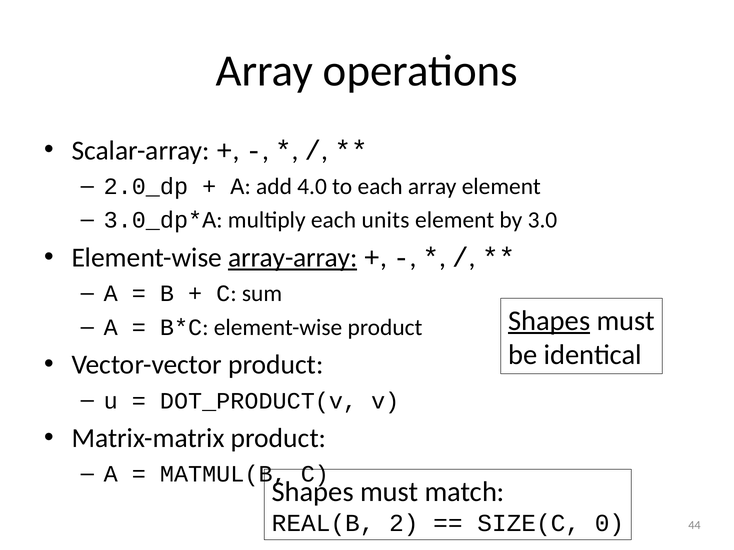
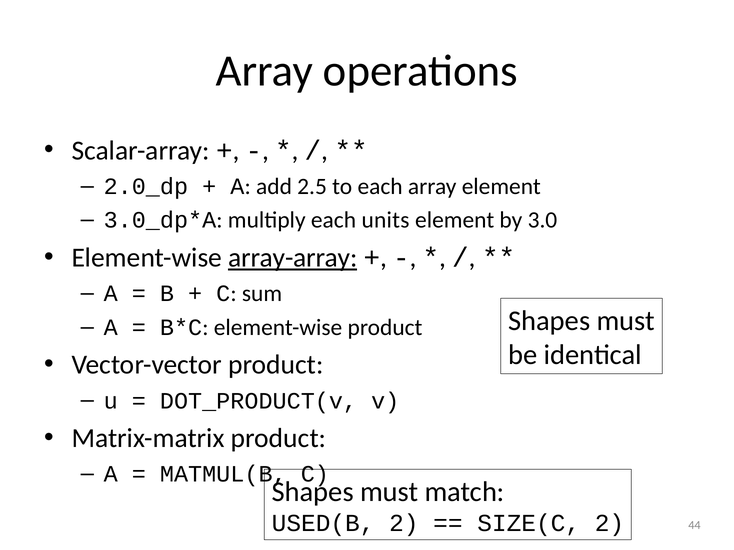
4.0: 4.0 -> 2.5
Shapes at (549, 321) underline: present -> none
REAL(B: REAL(B -> USED(B
SIZE(C 0: 0 -> 2
